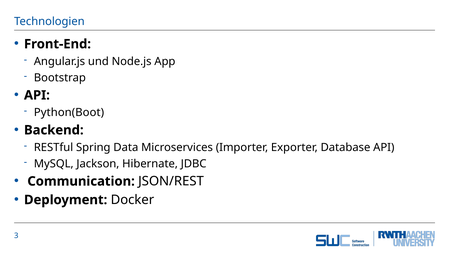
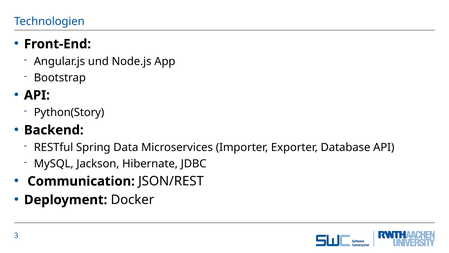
Python(Boot: Python(Boot -> Python(Story
